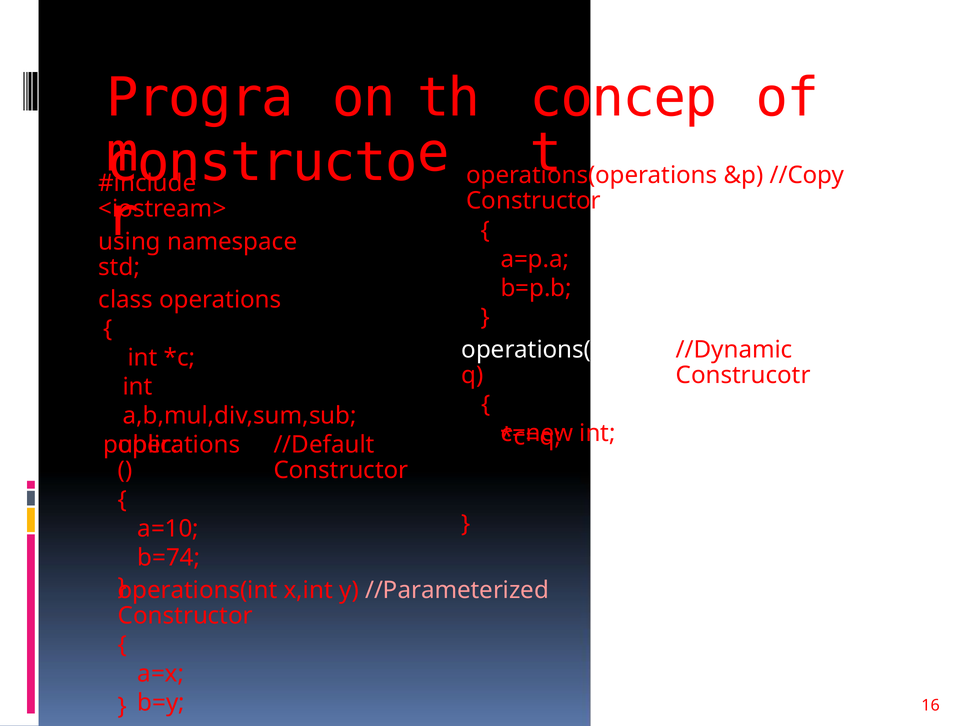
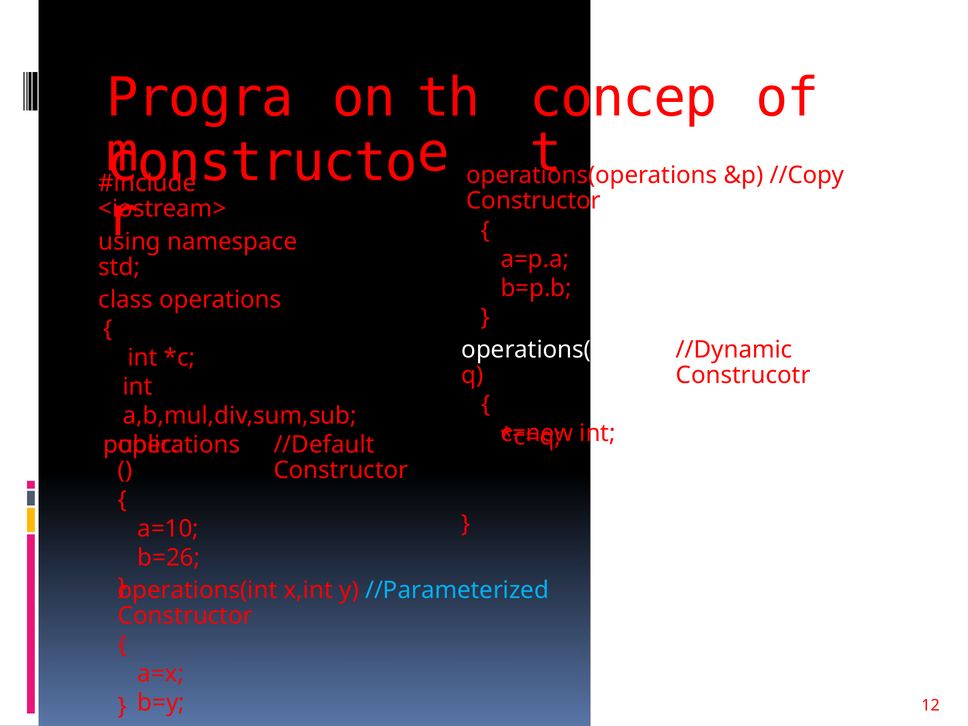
b=74: b=74 -> b=26
//Parameterized colour: pink -> light blue
16: 16 -> 12
